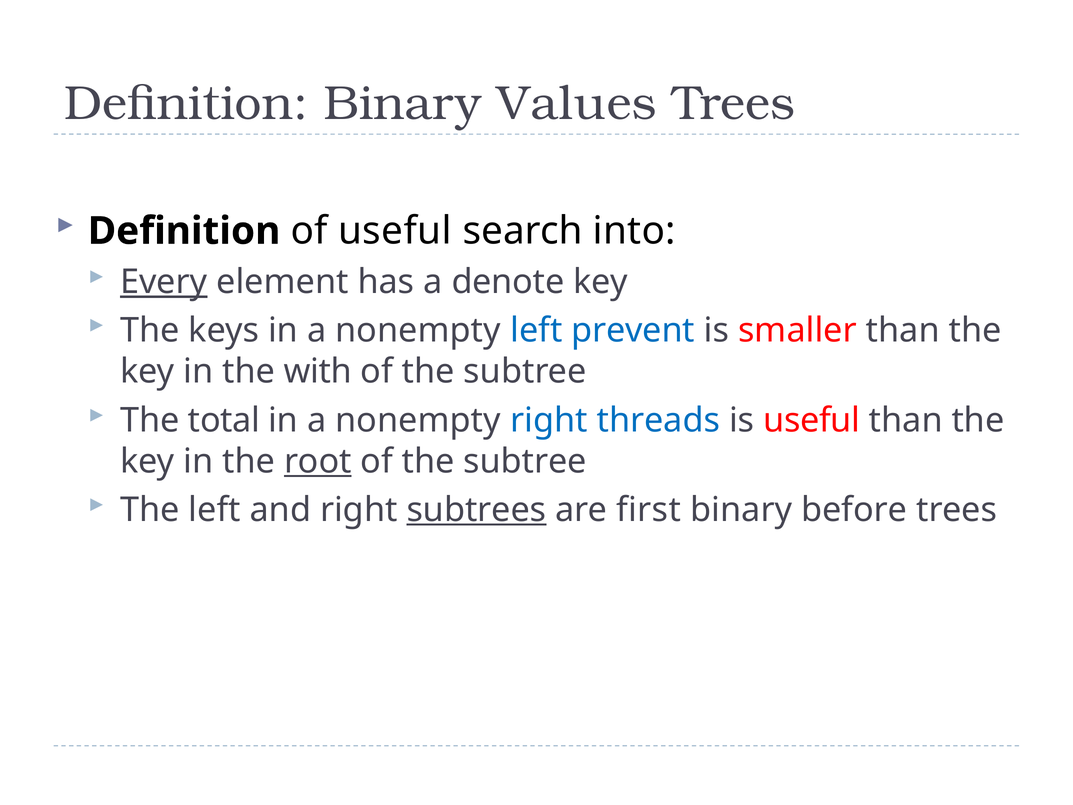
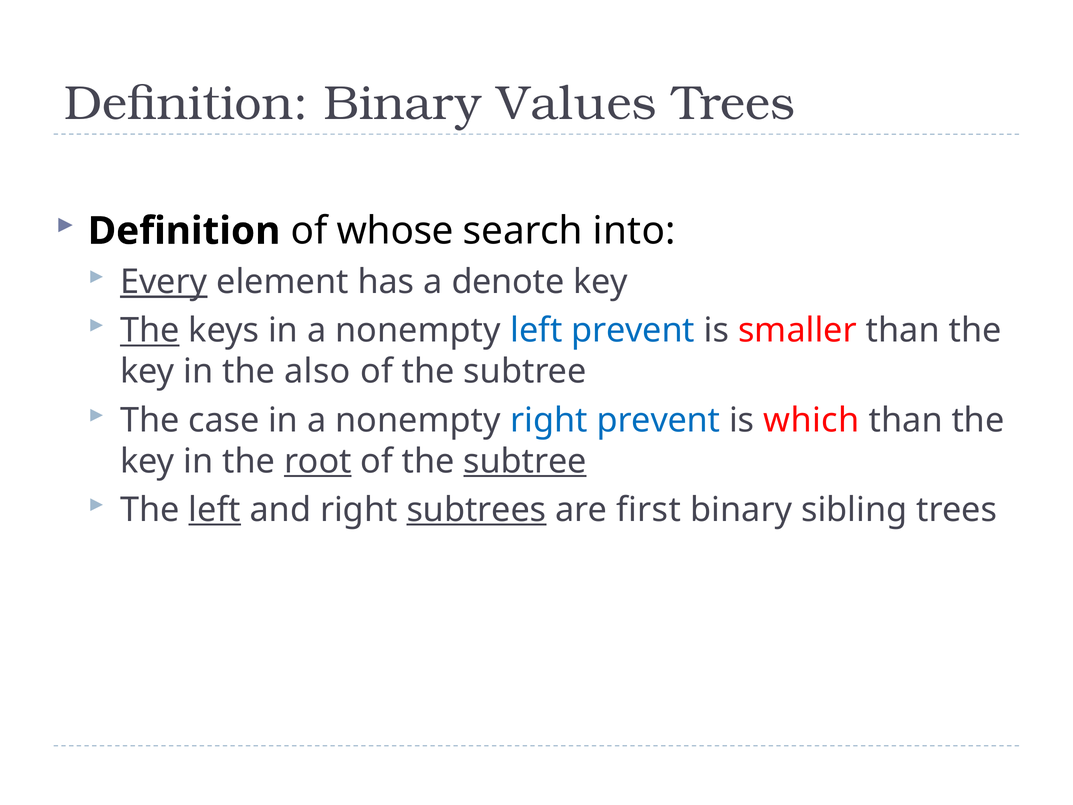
of useful: useful -> whose
The at (150, 330) underline: none -> present
with: with -> also
total: total -> case
right threads: threads -> prevent
is useful: useful -> which
subtree at (525, 461) underline: none -> present
left at (215, 510) underline: none -> present
before: before -> sibling
